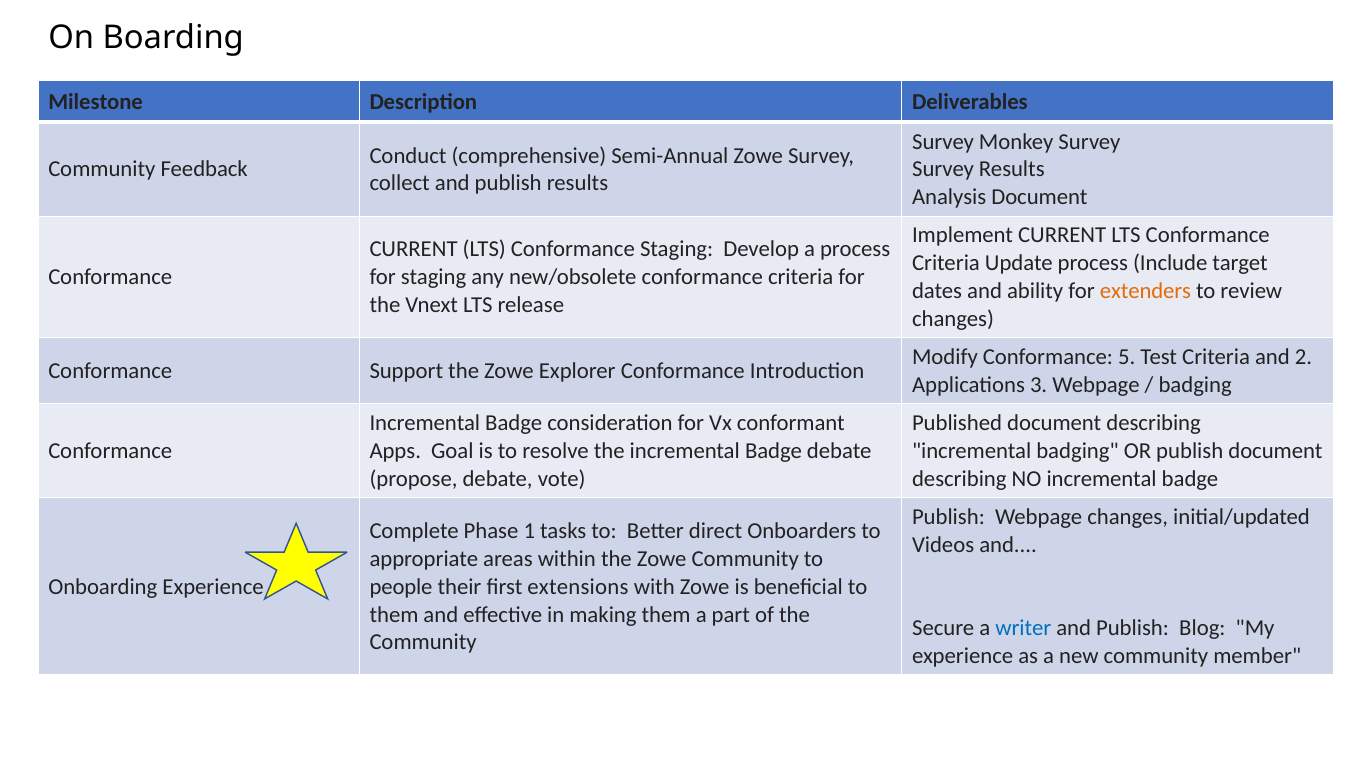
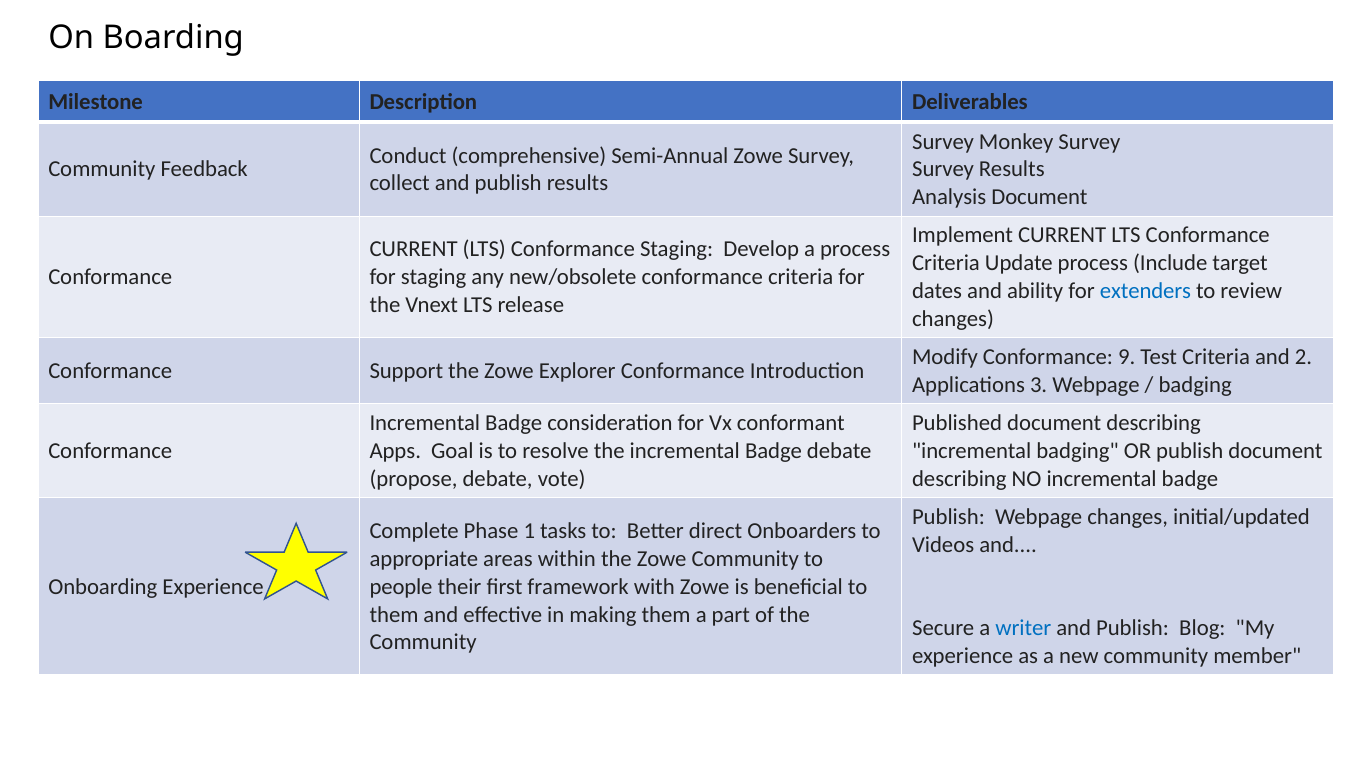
extenders colour: orange -> blue
5: 5 -> 9
extensions: extensions -> framework
